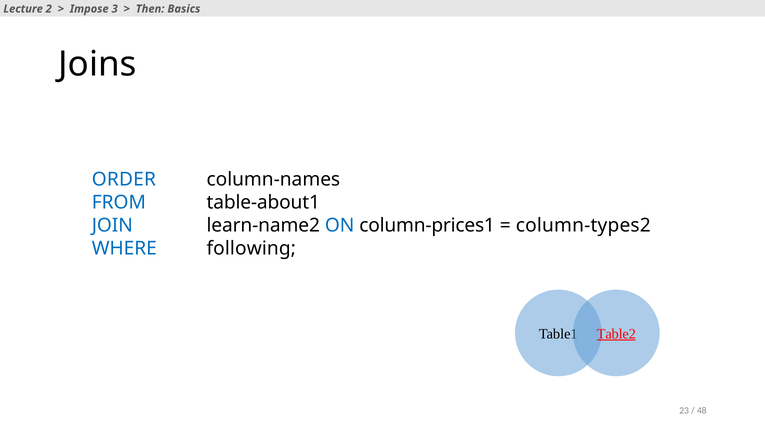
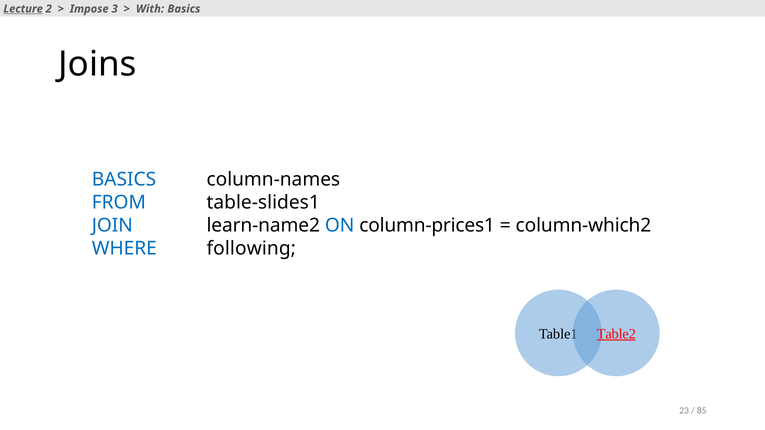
Lecture underline: none -> present
Then: Then -> With
ORDER at (124, 180): ORDER -> BASICS
table-about1: table-about1 -> table-slides1
column-types2: column-types2 -> column-which2
48: 48 -> 85
